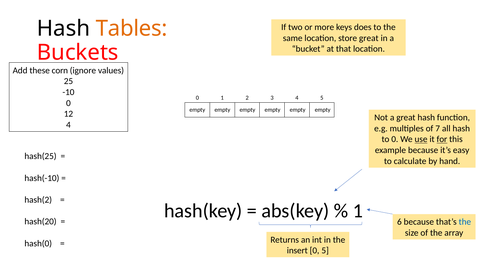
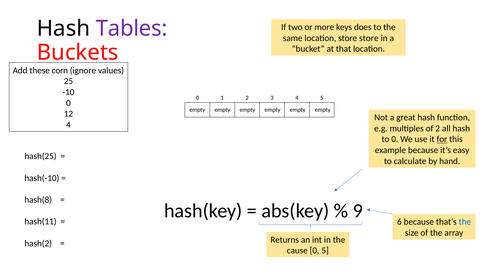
Tables colour: orange -> purple
store great: great -> store
of 7: 7 -> 2
use underline: present -> none
hash(2: hash(2 -> hash(8
1 at (358, 211): 1 -> 9
hash(20: hash(20 -> hash(11
hash(0: hash(0 -> hash(2
insert: insert -> cause
